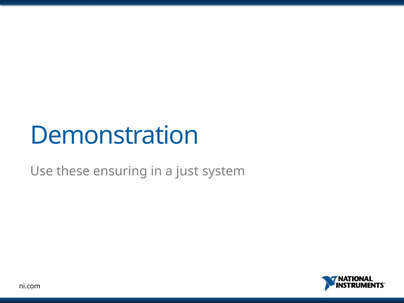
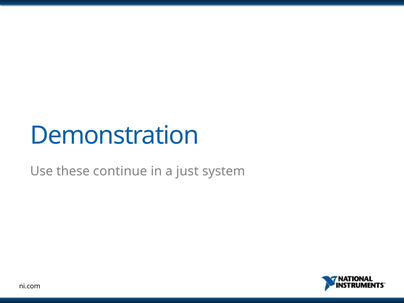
ensuring: ensuring -> continue
